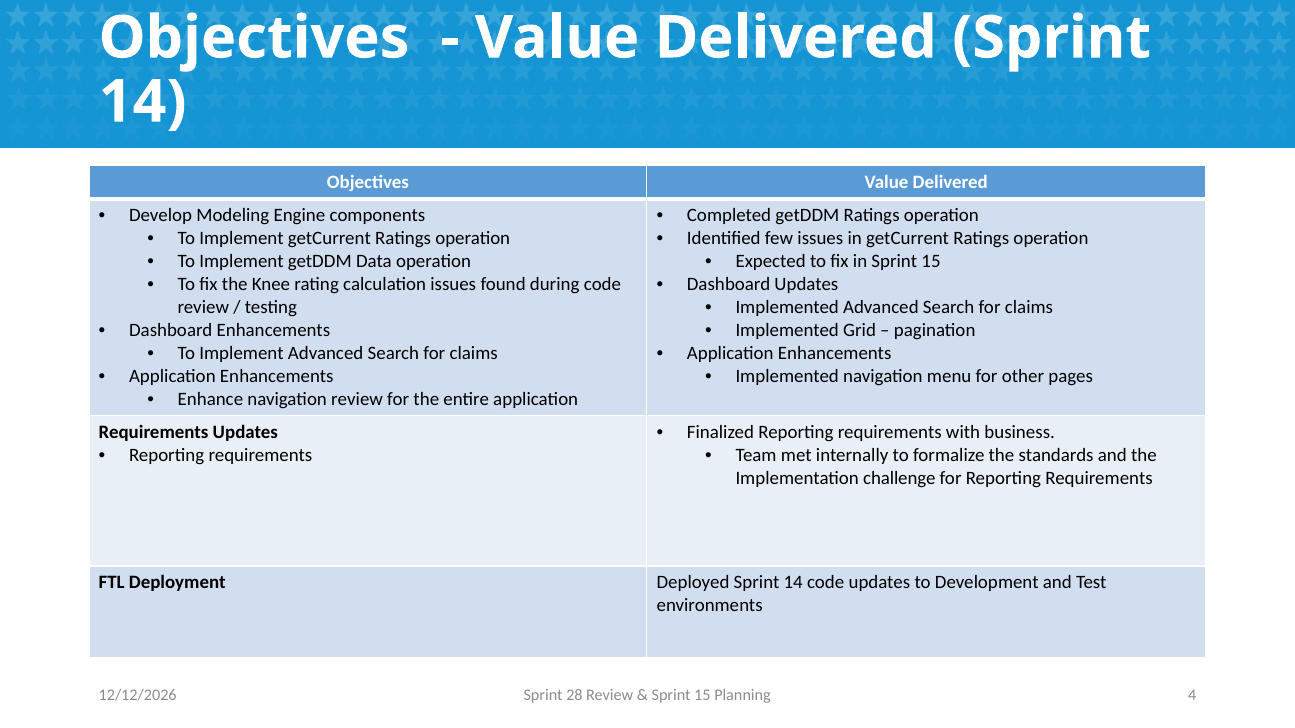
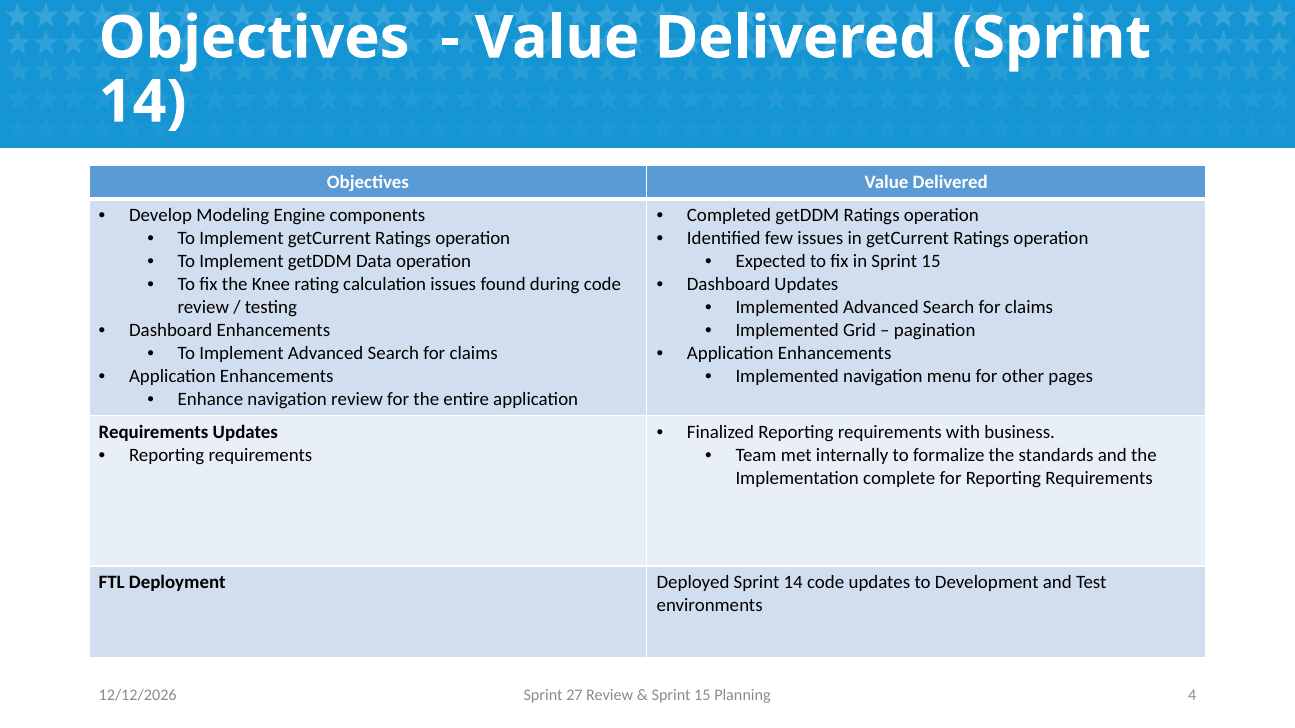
challenge: challenge -> complete
28: 28 -> 27
